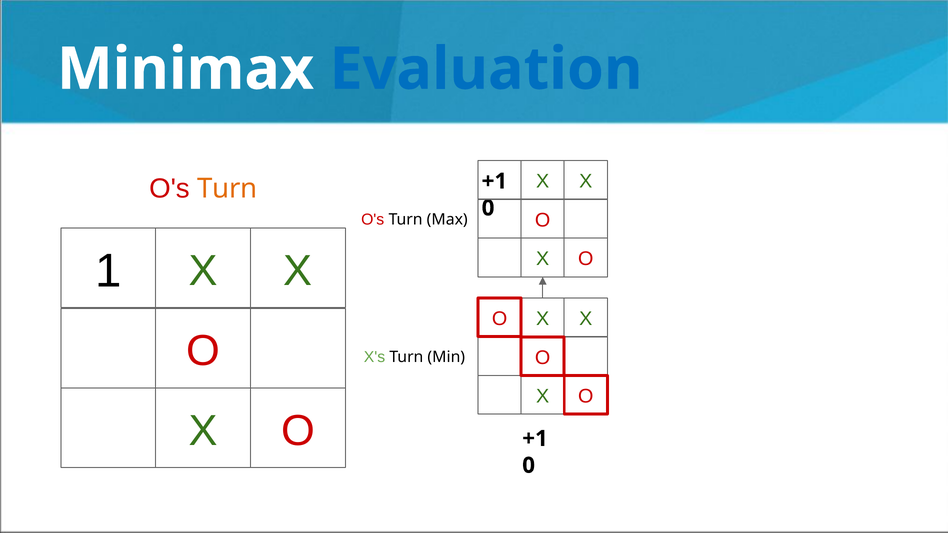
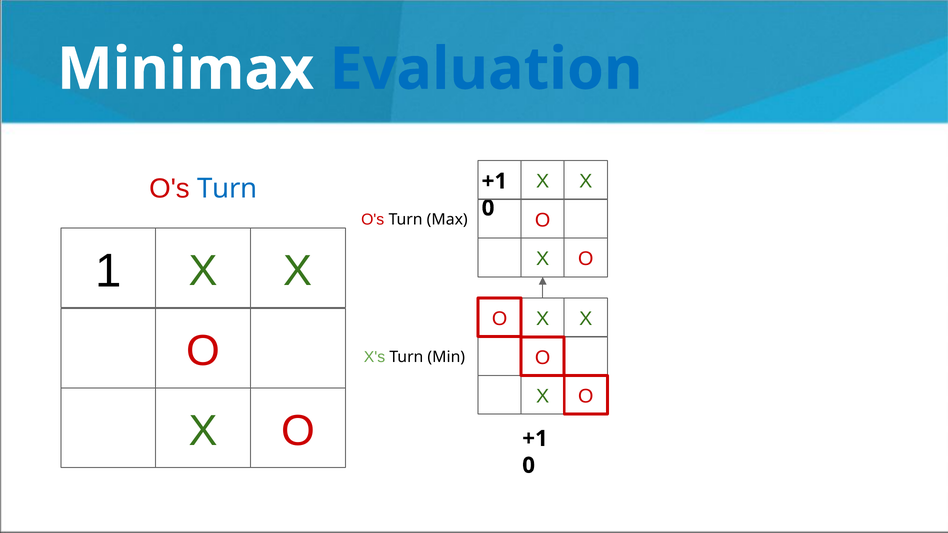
Turn at (227, 189) colour: orange -> blue
